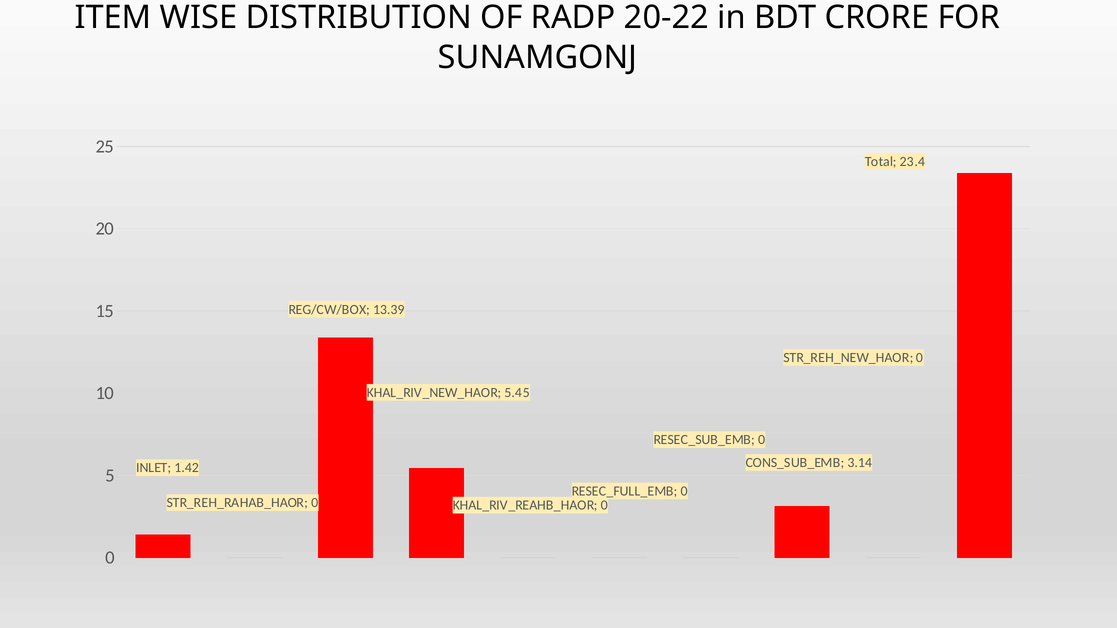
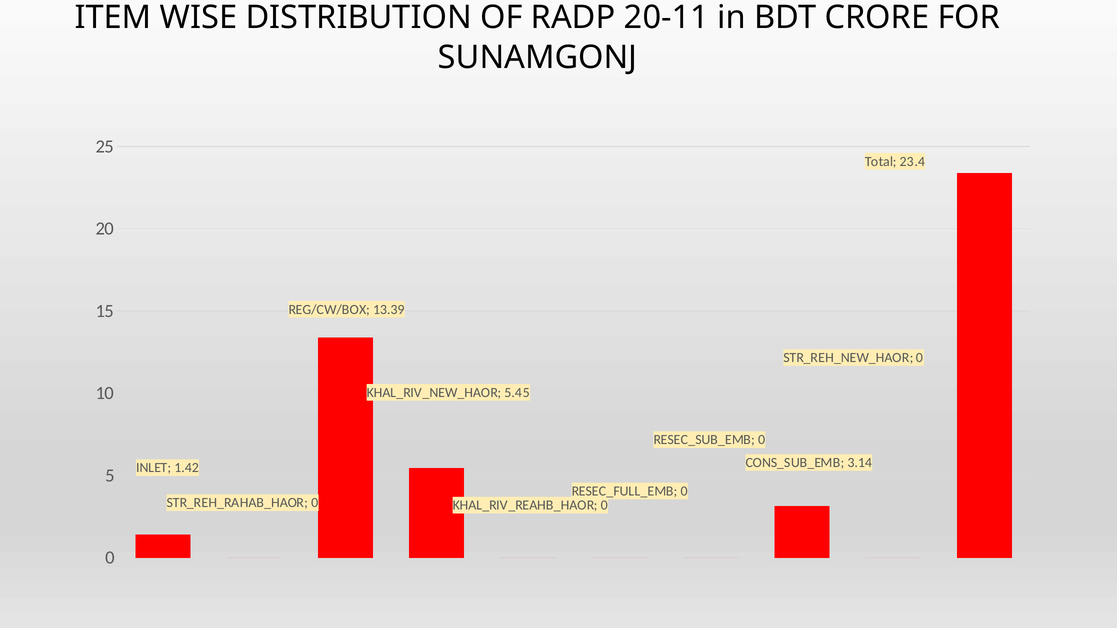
20-22: 20-22 -> 20-11
